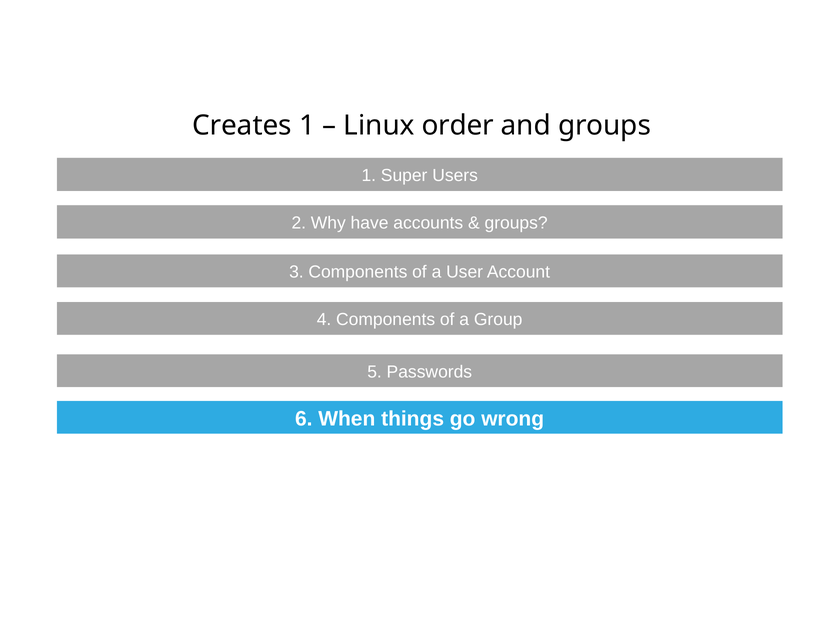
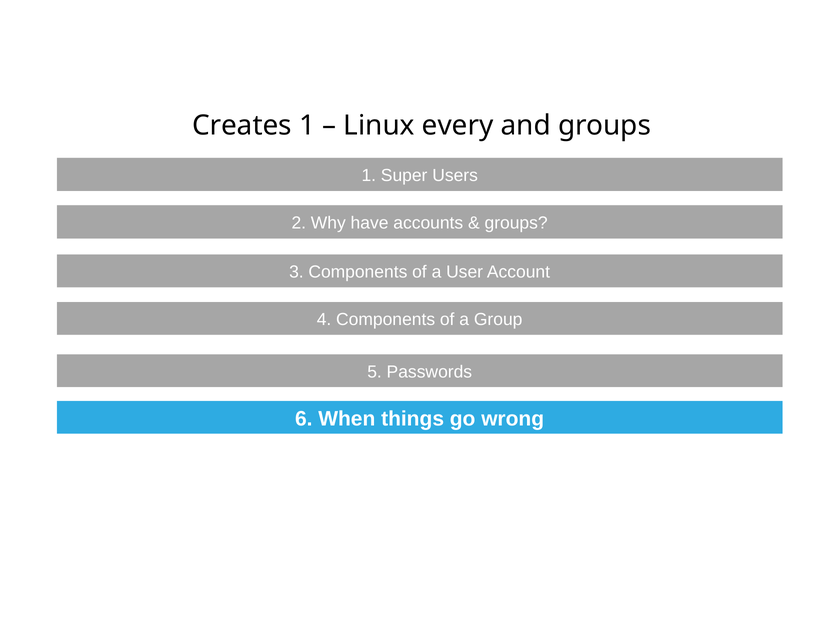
order: order -> every
